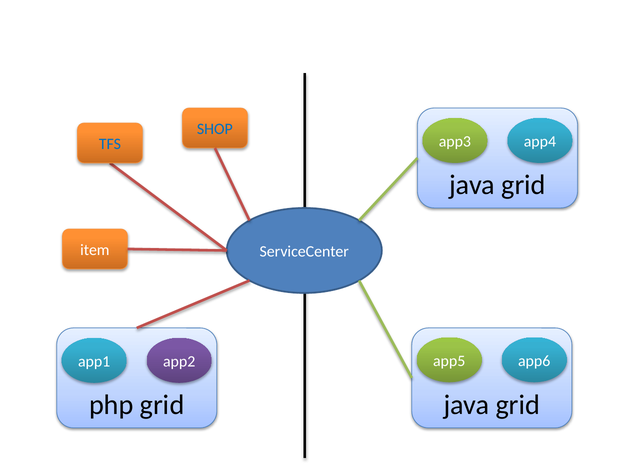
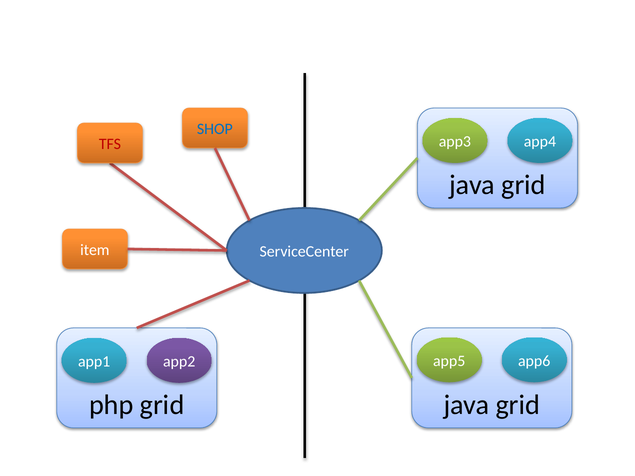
TFS colour: blue -> red
